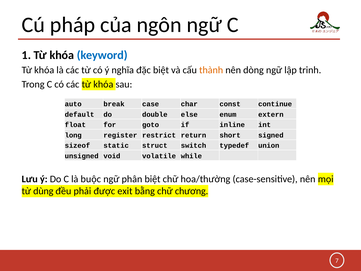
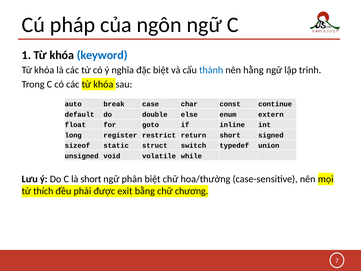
thành colour: orange -> blue
dòng: dòng -> hằng
là buộc: buộc -> short
dùng: dùng -> thích
